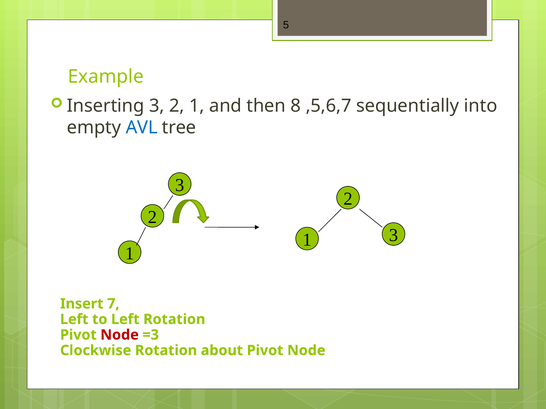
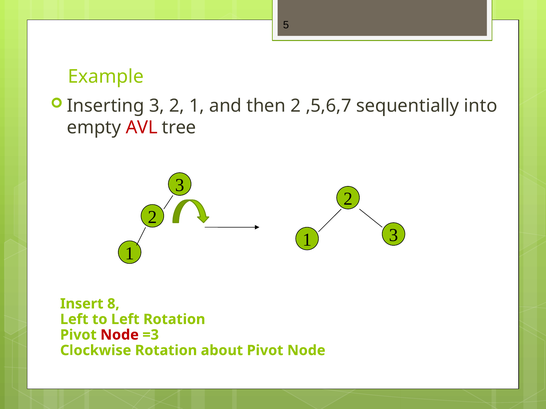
then 8: 8 -> 2
AVL colour: blue -> red
7: 7 -> 8
